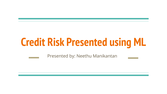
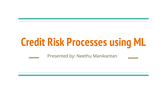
Risk Presented: Presented -> Processes
